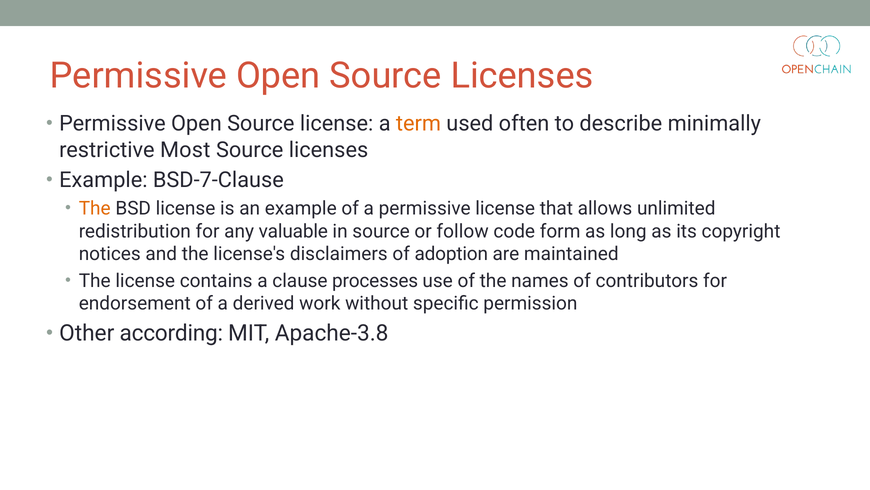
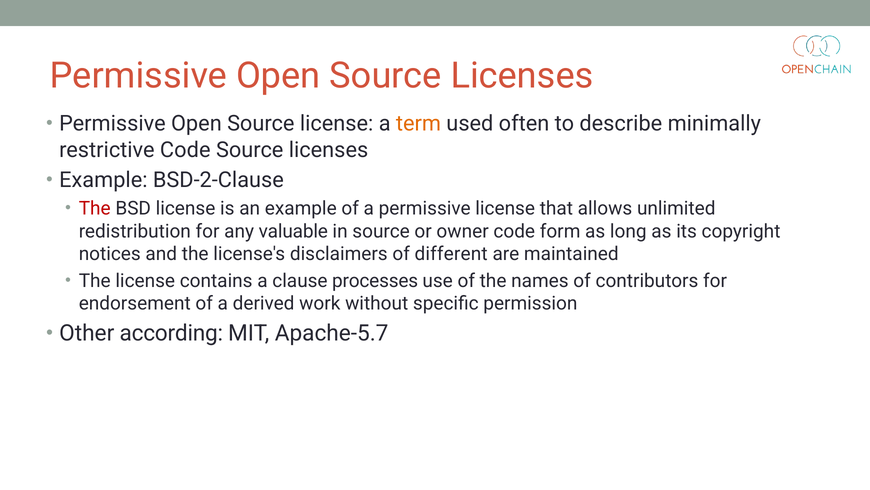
restrictive Most: Most -> Code
BSD-7-Clause: BSD-7-Clause -> BSD-2-Clause
The at (95, 208) colour: orange -> red
follow: follow -> owner
adoption: adoption -> different
Apache-3.8: Apache-3.8 -> Apache-5.7
